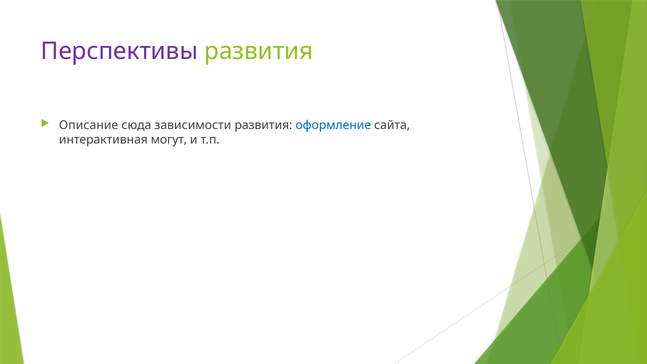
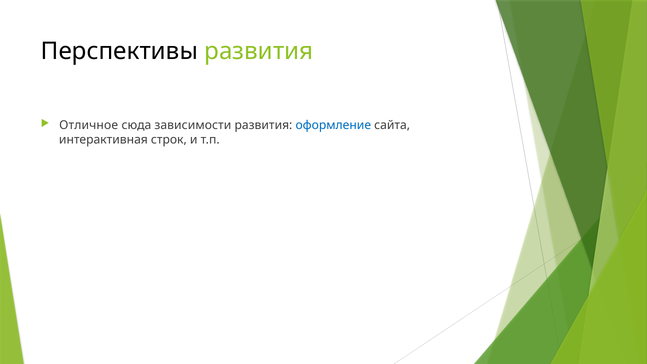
Перспективы colour: purple -> black
Описание: Описание -> Отличное
могут: могут -> строк
